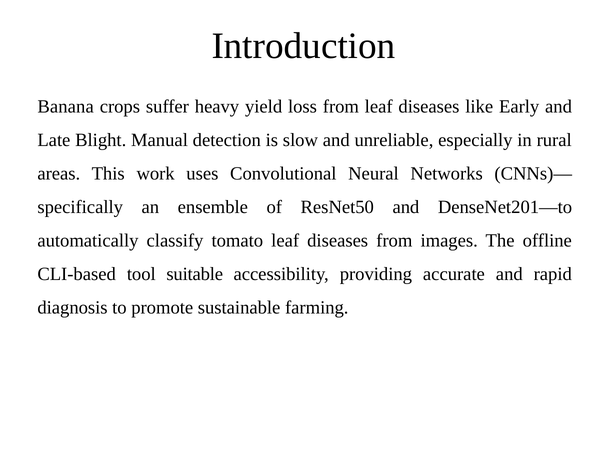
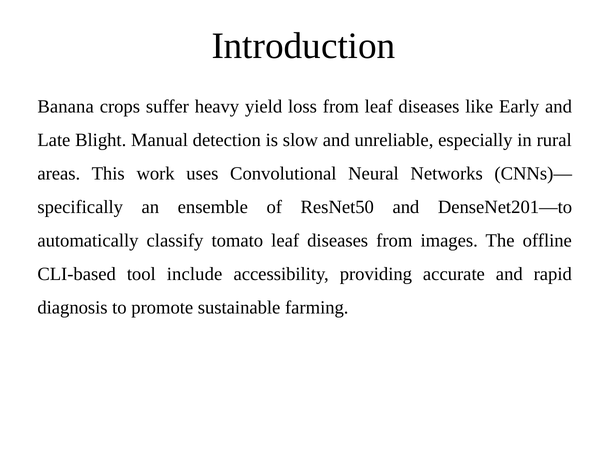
suitable: suitable -> include
